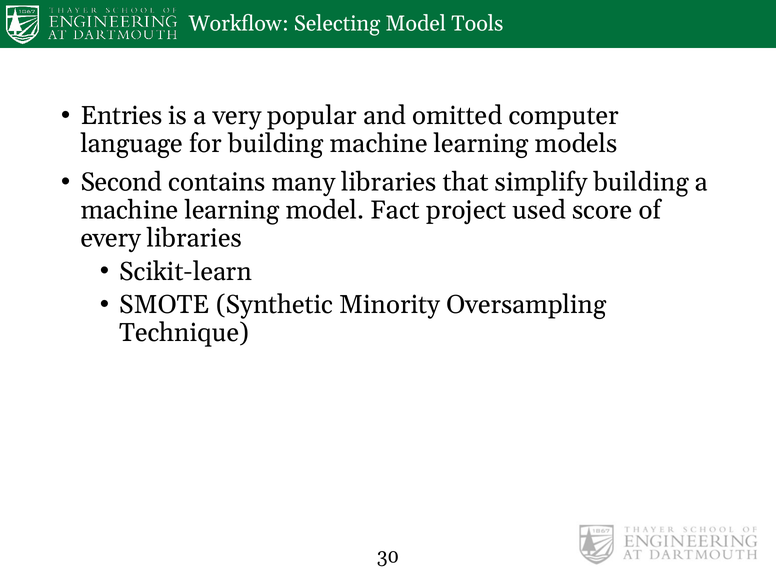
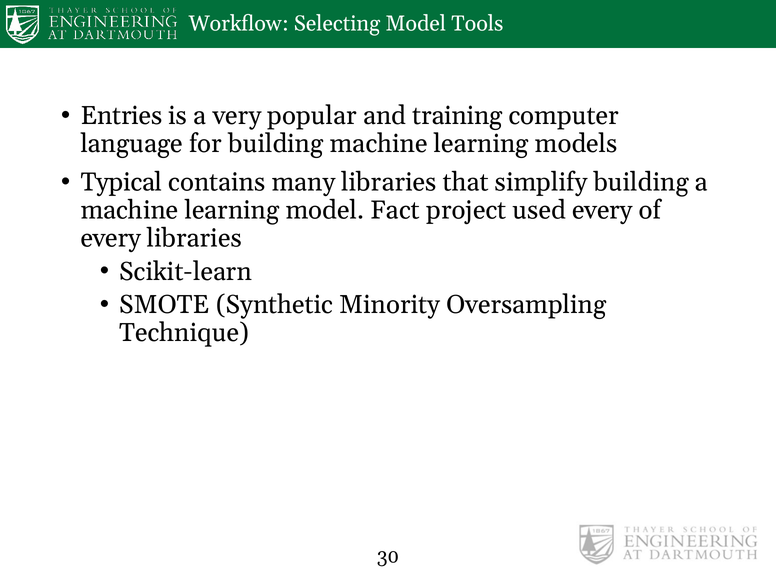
omitted: omitted -> training
Second: Second -> Typical
used score: score -> every
